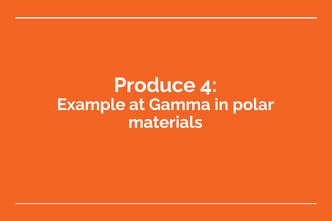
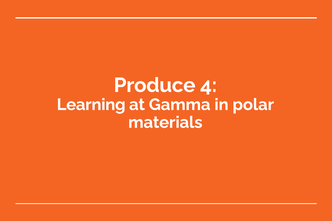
Example: Example -> Learning
